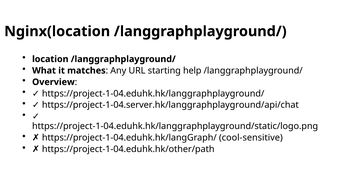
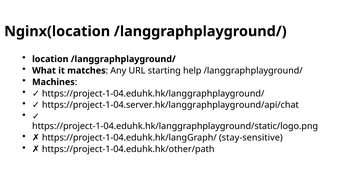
Overview: Overview -> Machines
cool-sensitive: cool-sensitive -> stay-sensitive
